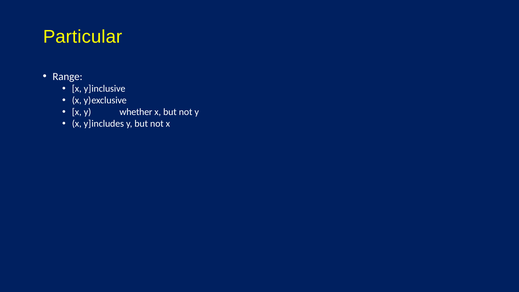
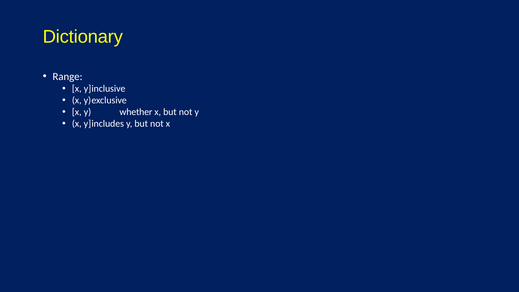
Particular: Particular -> Dictionary
